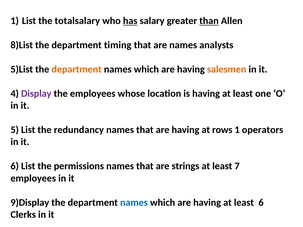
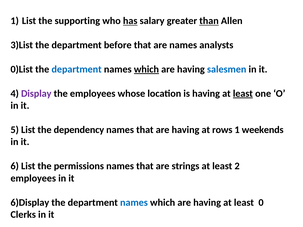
totalsalary: totalsalary -> supporting
8)List: 8)List -> 3)List
timing: timing -> before
5)List: 5)List -> 0)List
department at (77, 69) colour: orange -> blue
which at (146, 69) underline: none -> present
salesmen colour: orange -> blue
least at (243, 94) underline: none -> present
redundancy: redundancy -> dependency
operators: operators -> weekends
7: 7 -> 2
9)Display: 9)Display -> 6)Display
least 6: 6 -> 0
